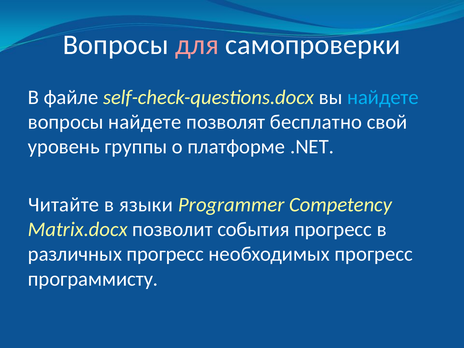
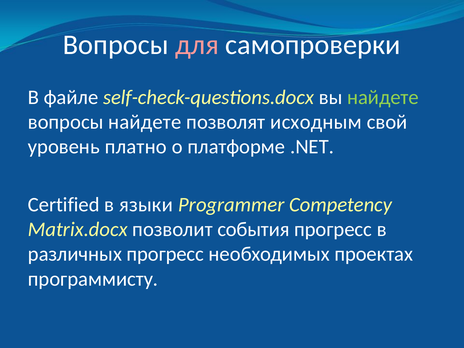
найдете at (383, 97) colour: light blue -> light green
бесплатно: бесплатно -> исходным
группы: группы -> платно
Читайте: Читайте -> Certified
необходимых прогресс: прогресс -> проектах
